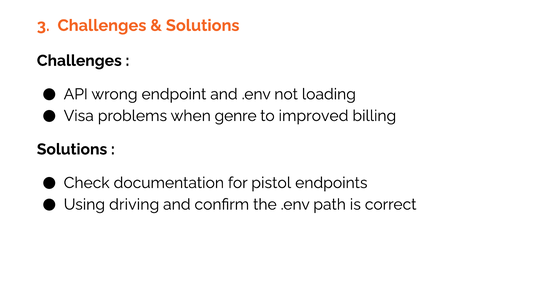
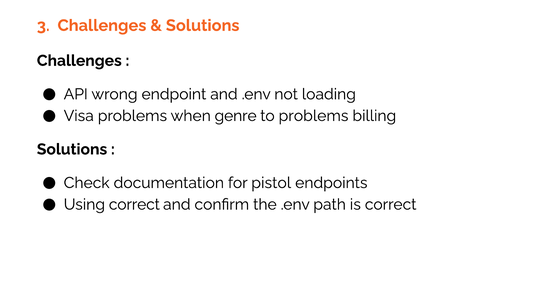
to improved: improved -> problems
Using driving: driving -> correct
